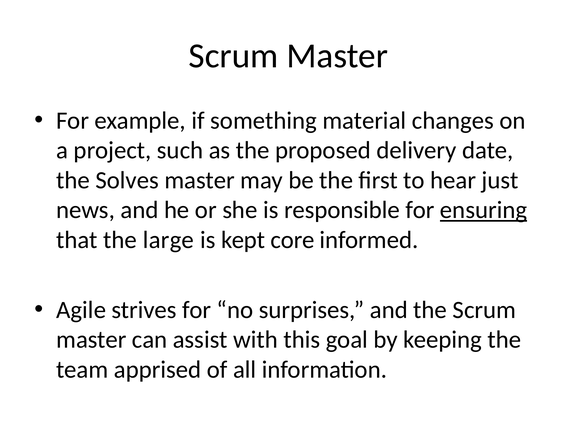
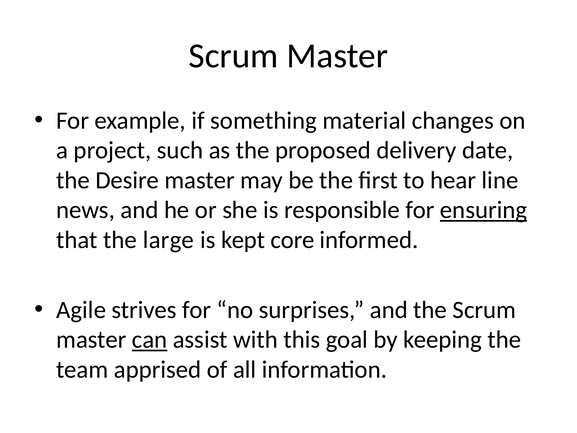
Solves: Solves -> Desire
just: just -> line
can underline: none -> present
